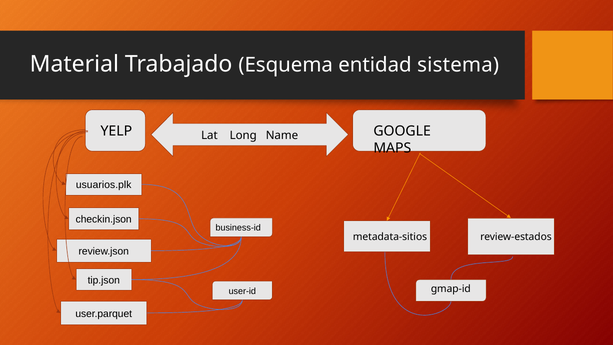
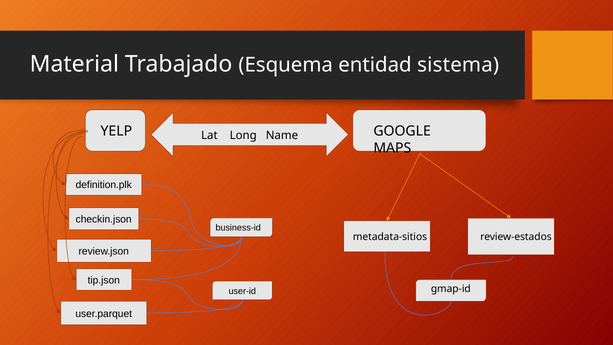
usuarios.plk: usuarios.plk -> definition.plk
